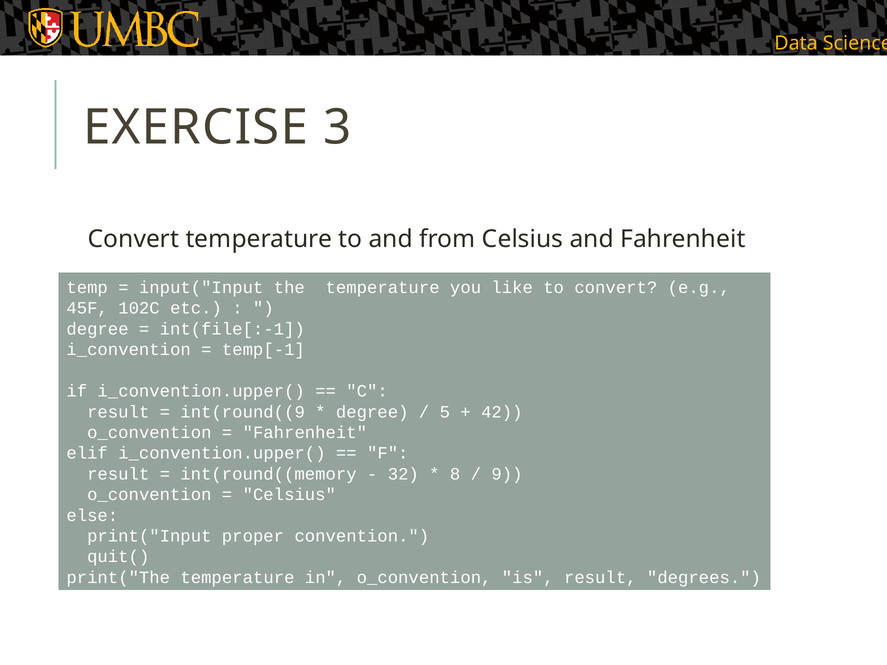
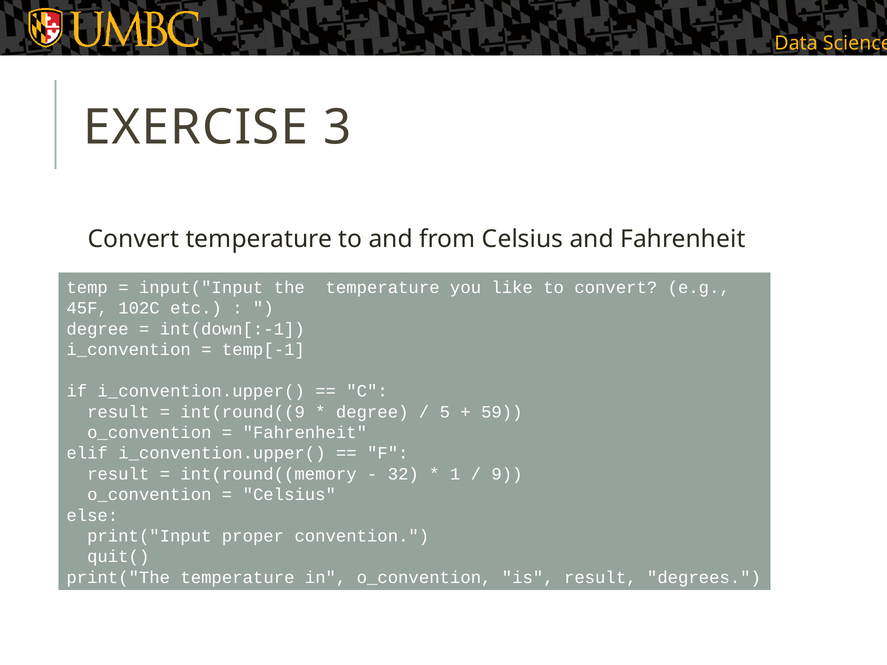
int(file[:-1: int(file[:-1 -> int(down[:-1
42: 42 -> 59
8: 8 -> 1
